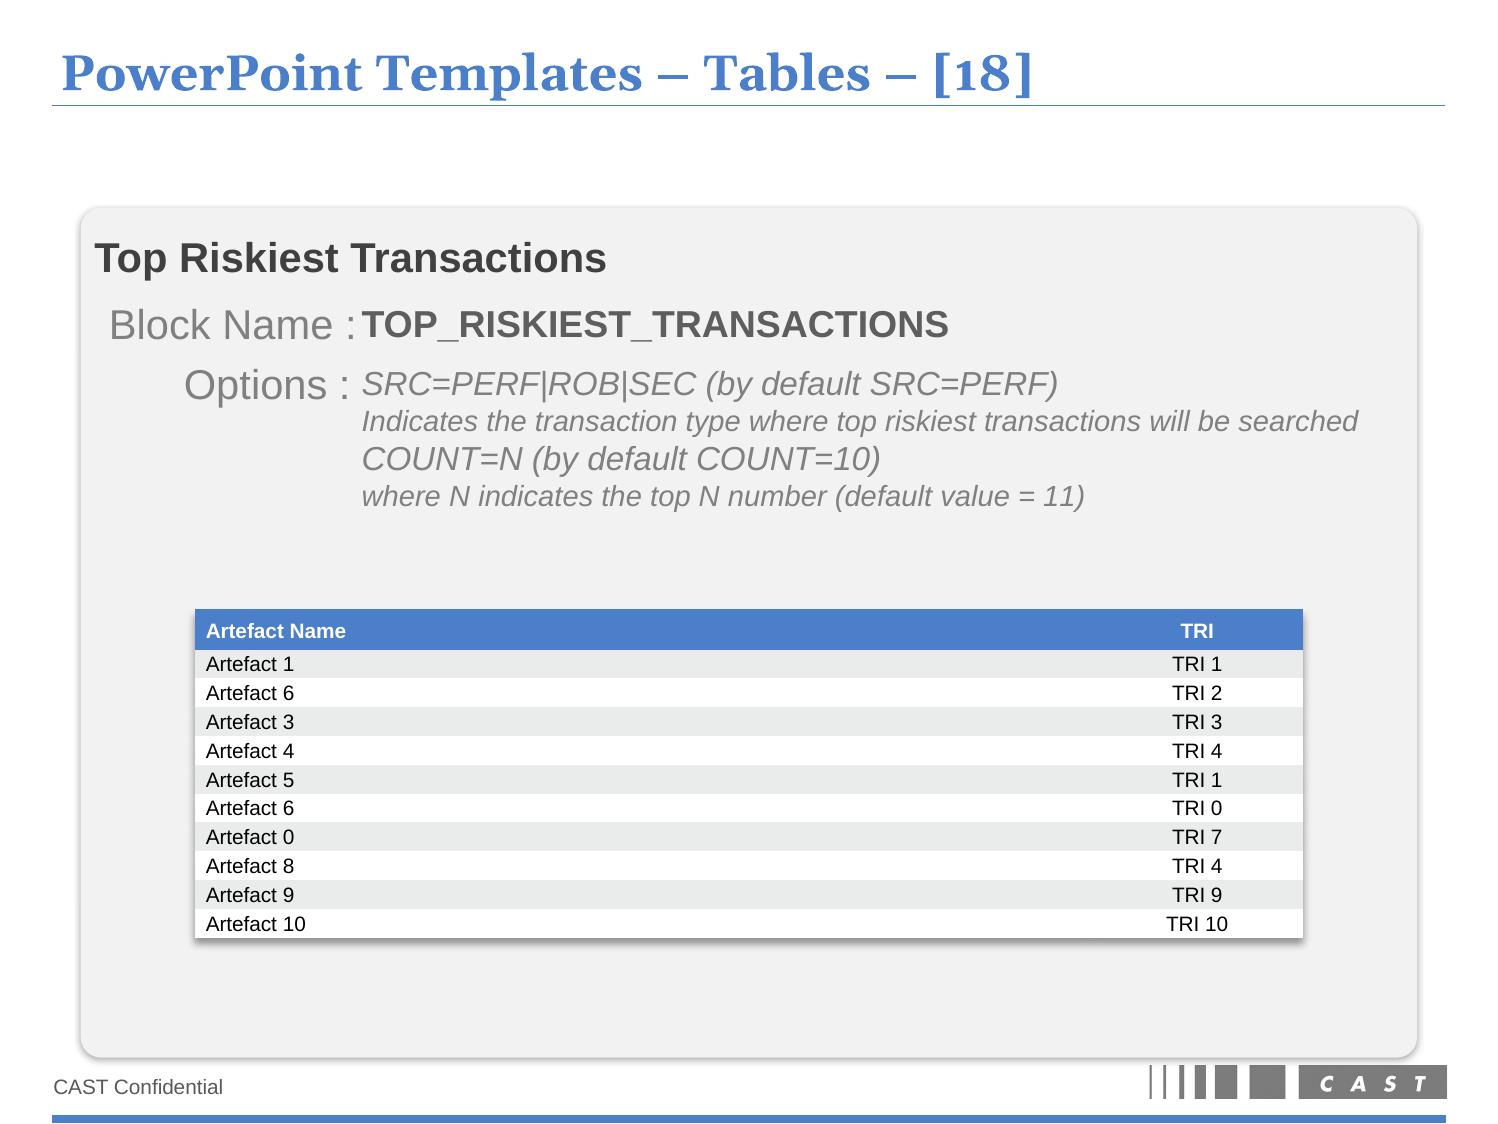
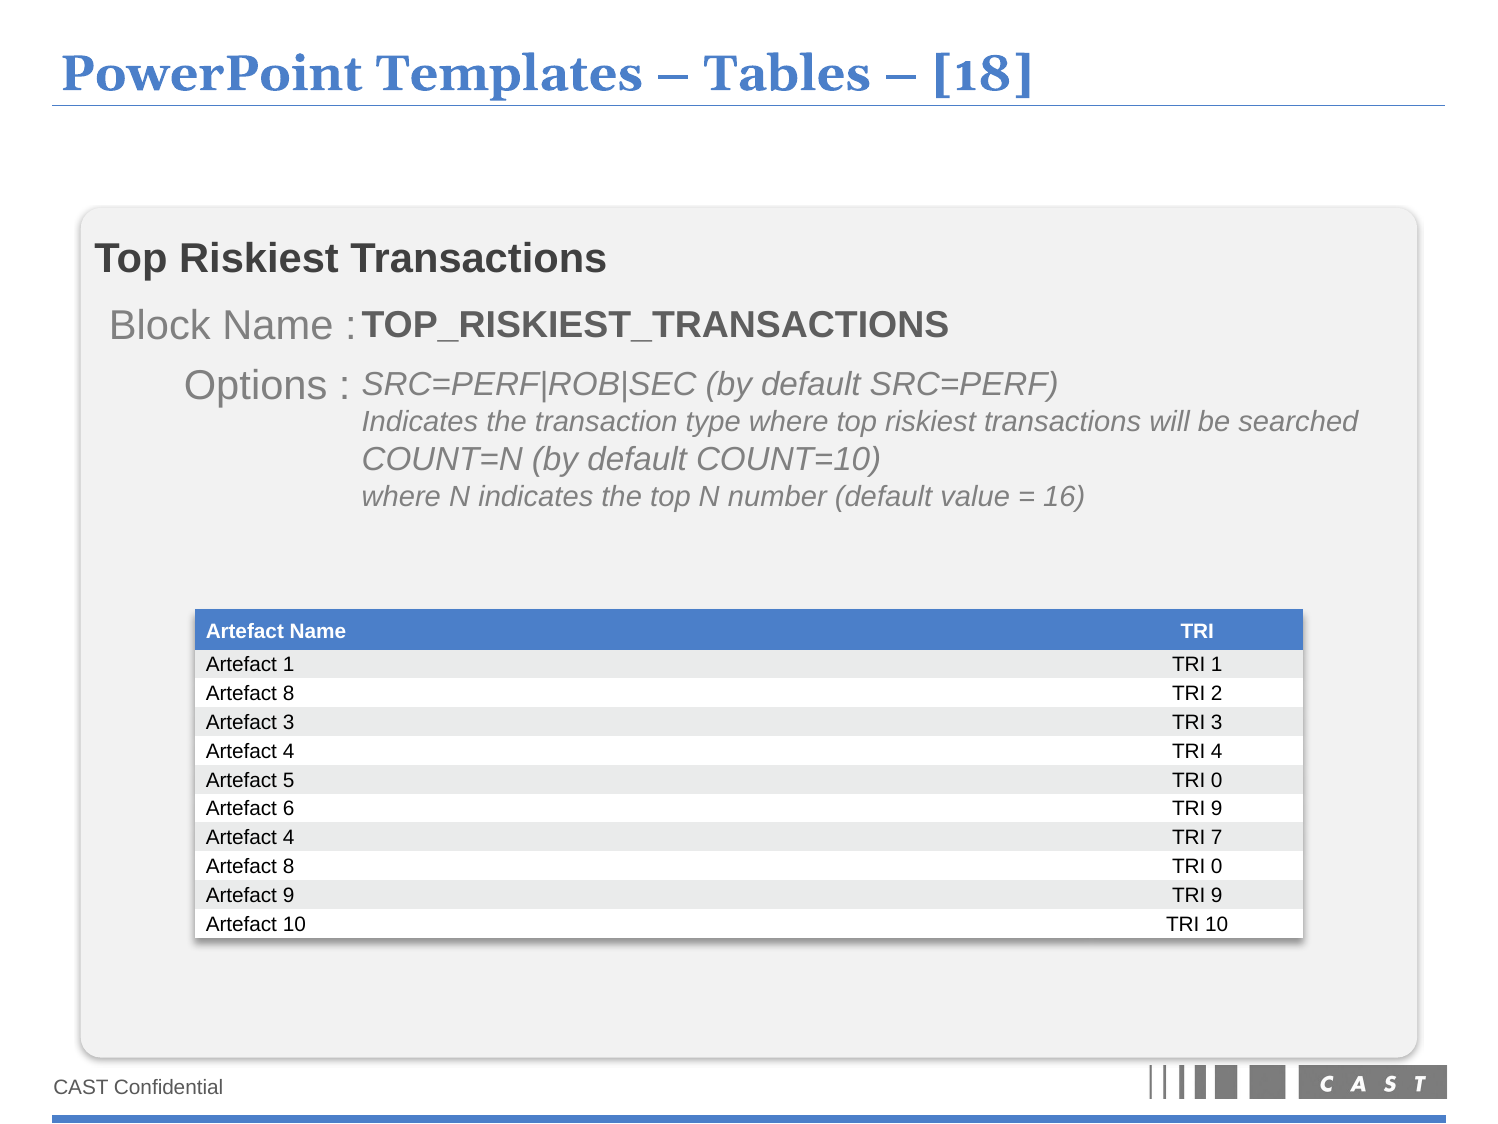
11: 11 -> 16
6 at (289, 694): 6 -> 8
5 TRI 1: 1 -> 0
6 TRI 0: 0 -> 9
0 at (289, 837): 0 -> 4
8 TRI 4: 4 -> 0
